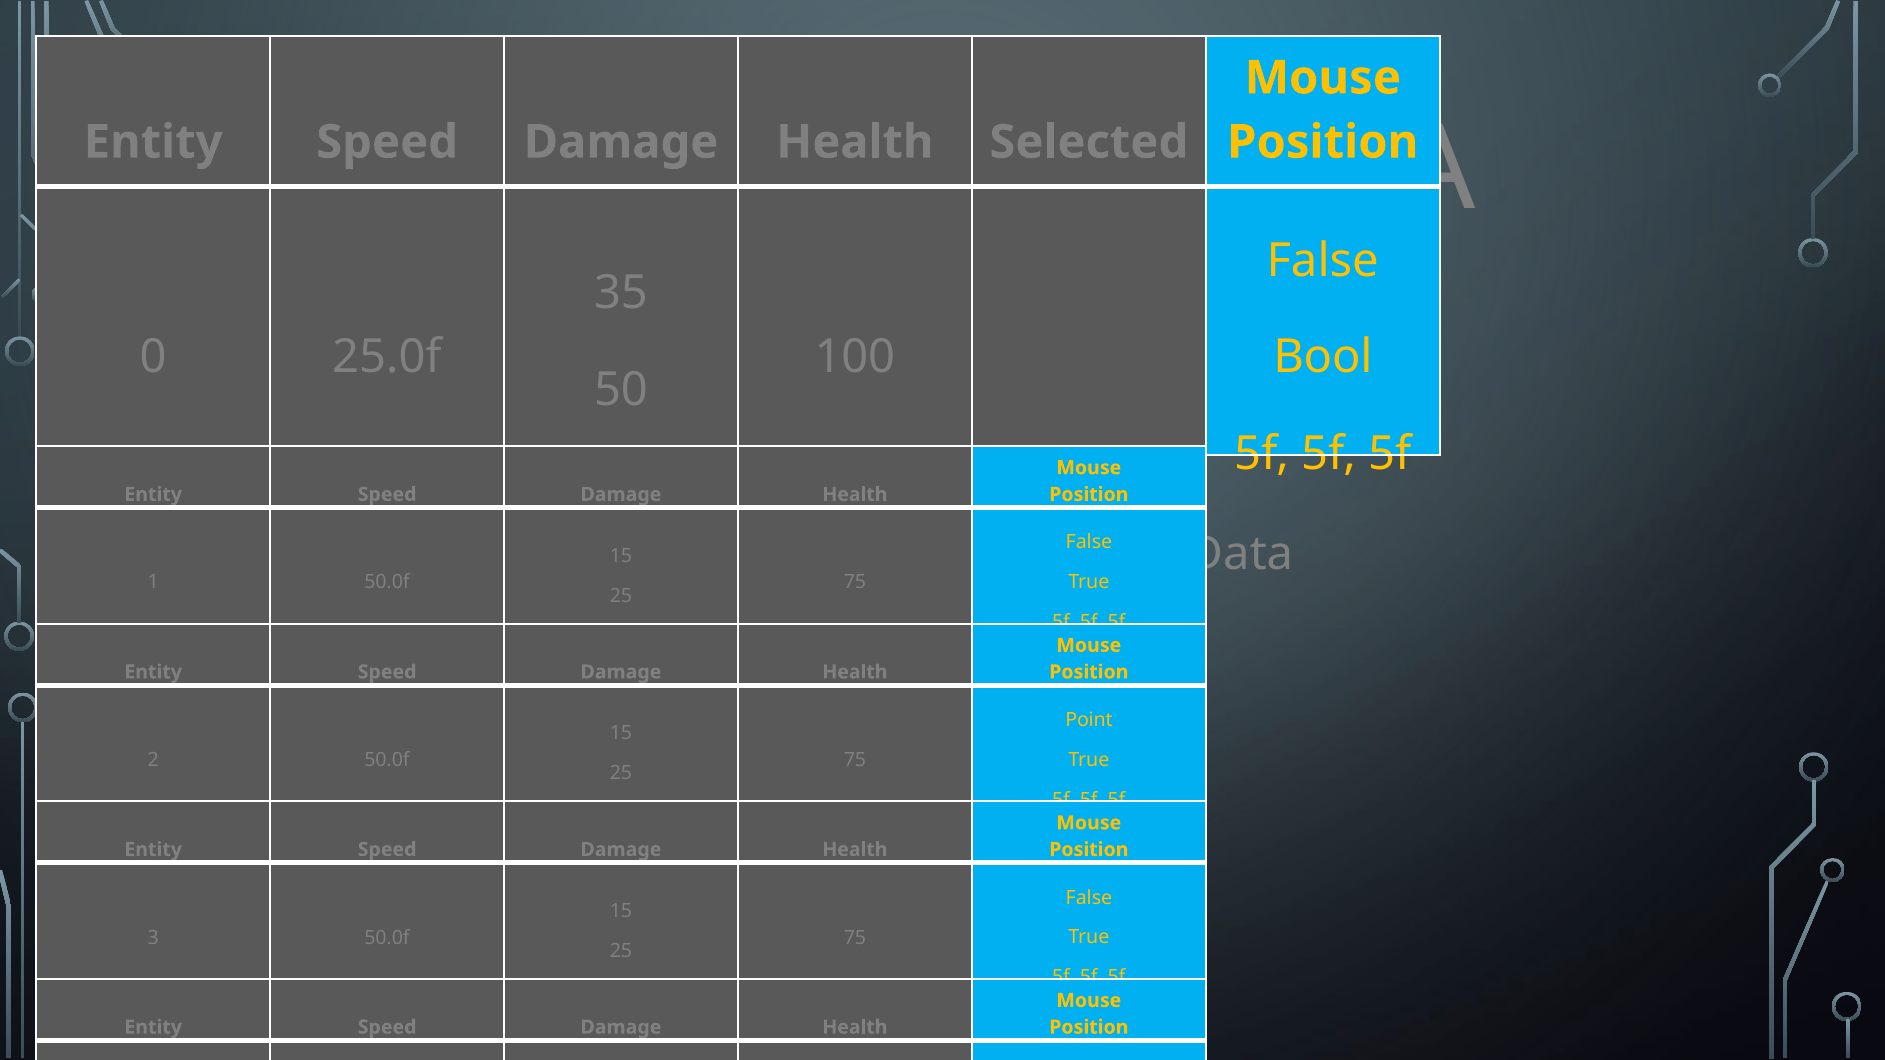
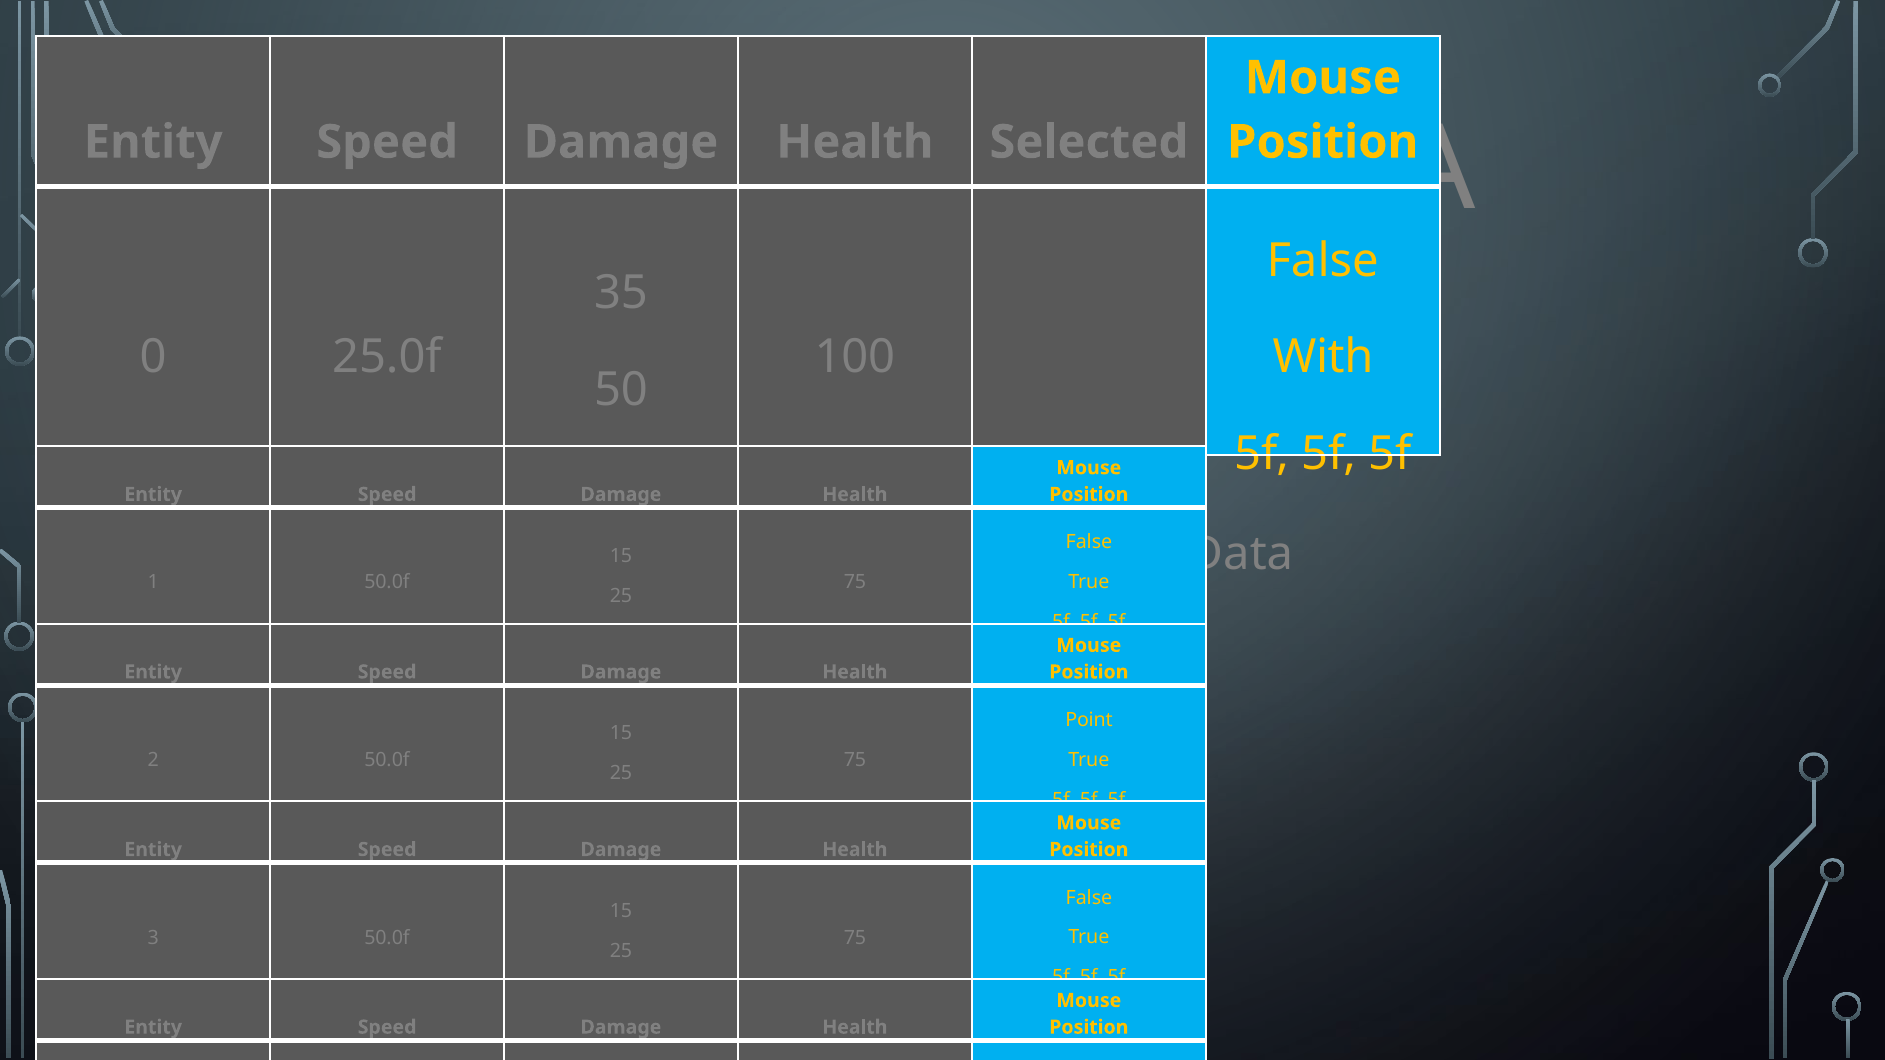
Bool at (1323, 357): Bool -> With
